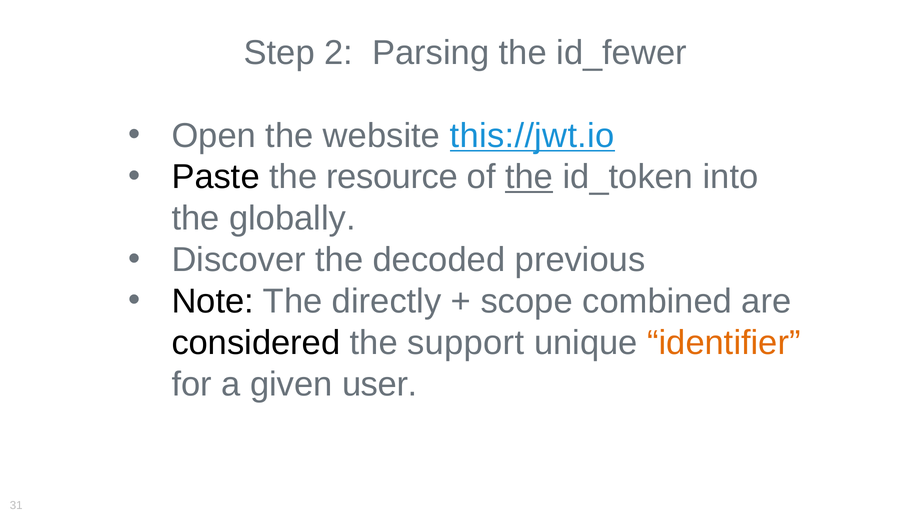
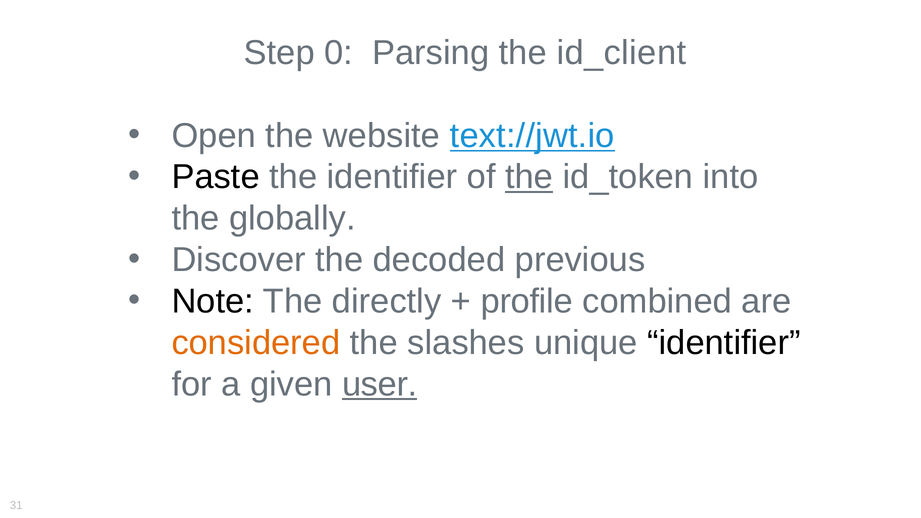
2: 2 -> 0
id_fewer: id_fewer -> id_client
this://jwt.io: this://jwt.io -> text://jwt.io
the resource: resource -> identifier
scope: scope -> profile
considered colour: black -> orange
support: support -> slashes
identifier at (724, 343) colour: orange -> black
user underline: none -> present
